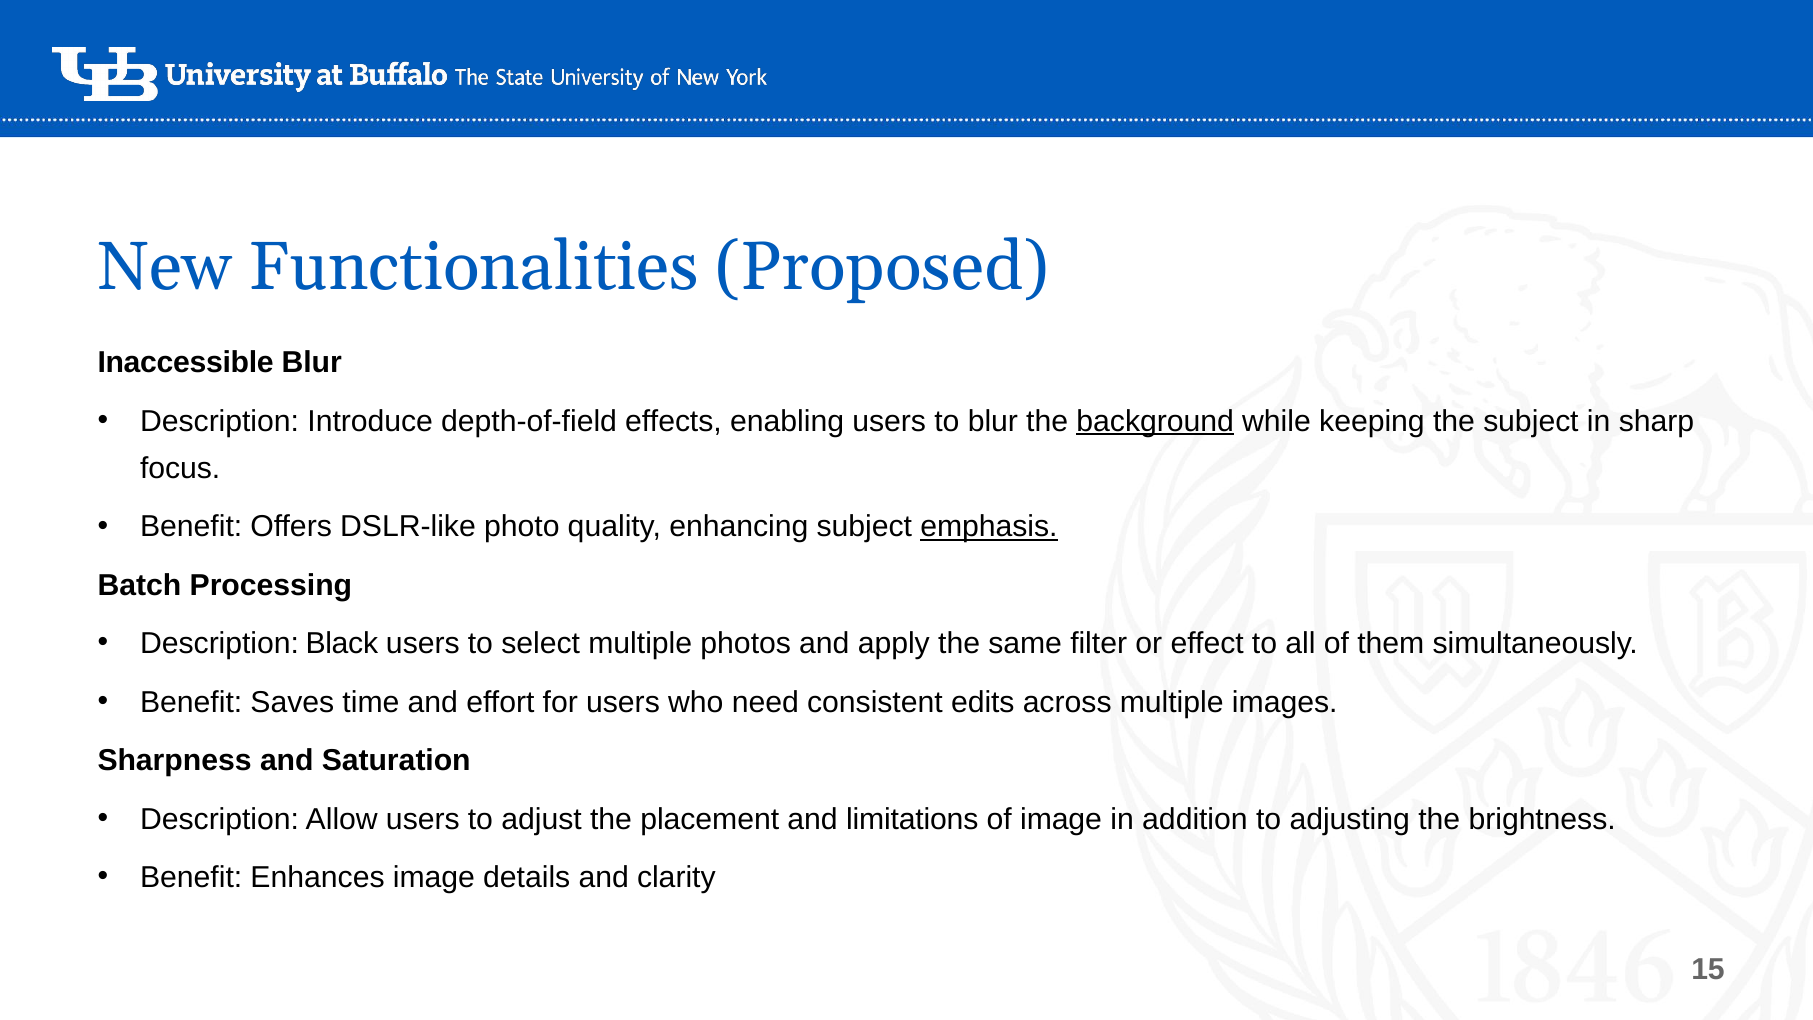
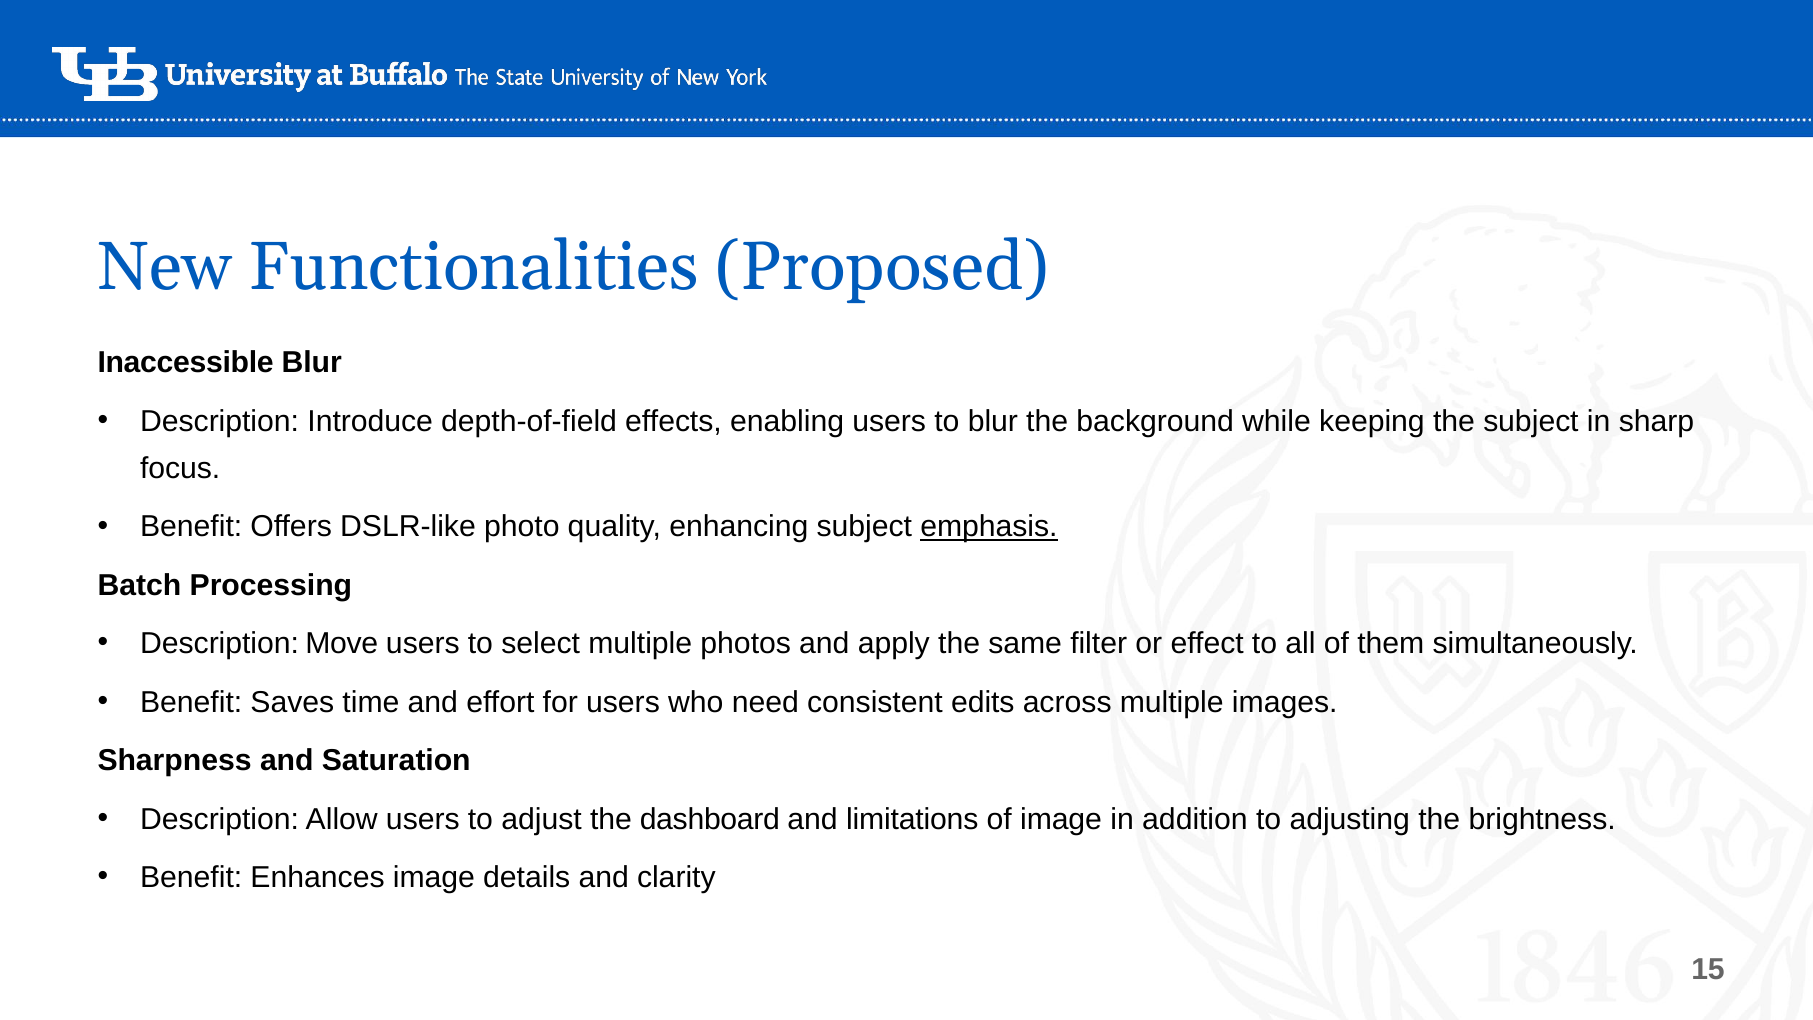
background underline: present -> none
Black: Black -> Move
placement: placement -> dashboard
